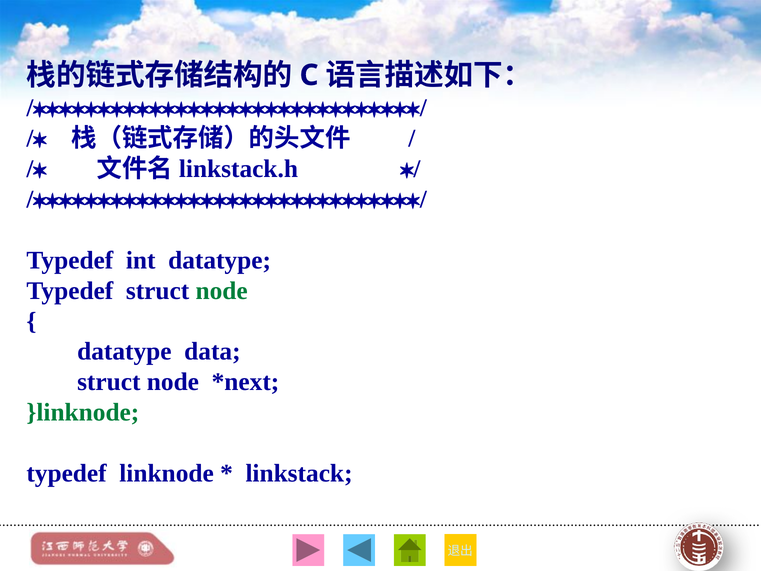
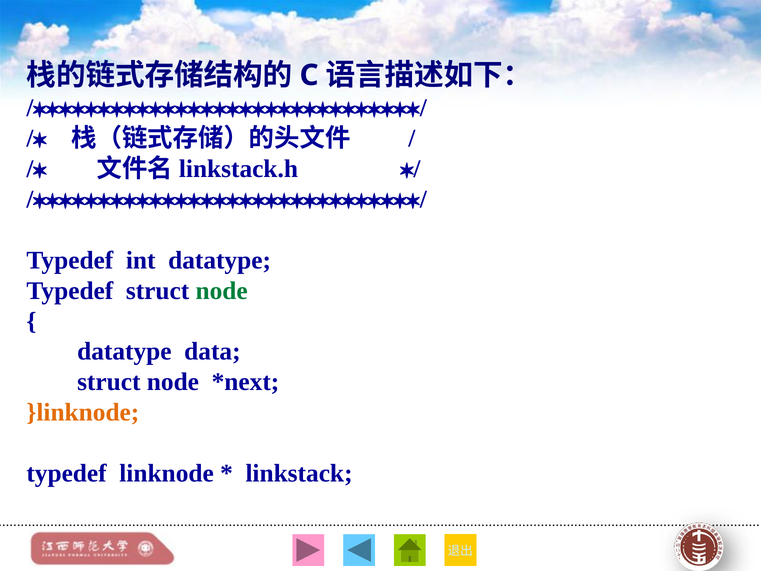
}linknode colour: green -> orange
